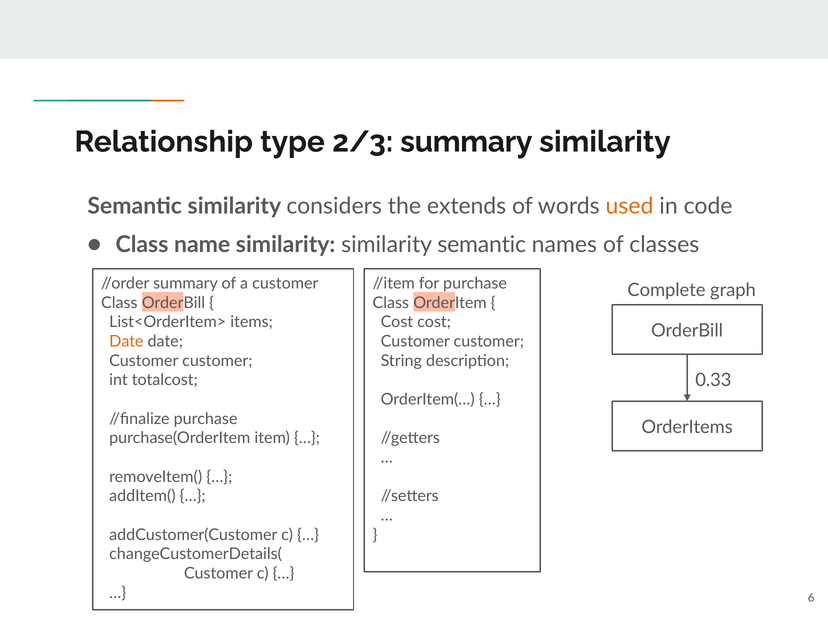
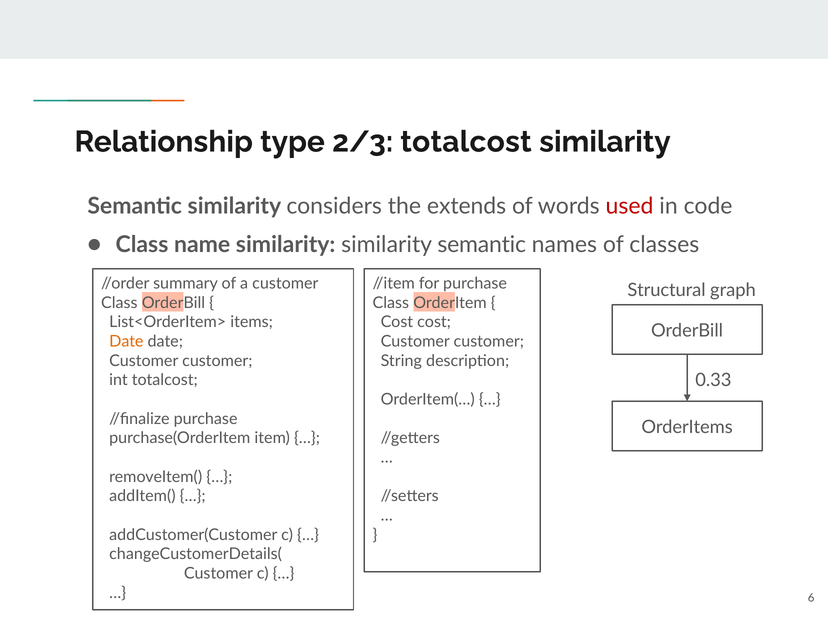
2/3 summary: summary -> totalcost
used colour: orange -> red
Complete: Complete -> Structural
